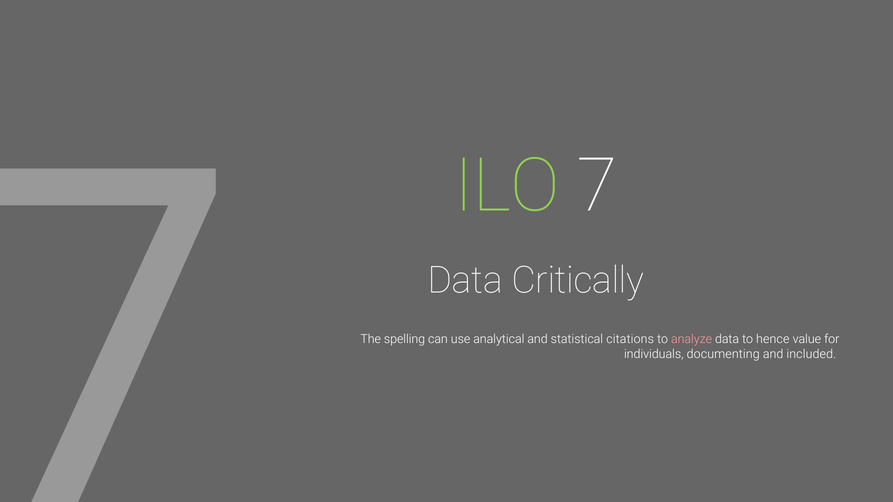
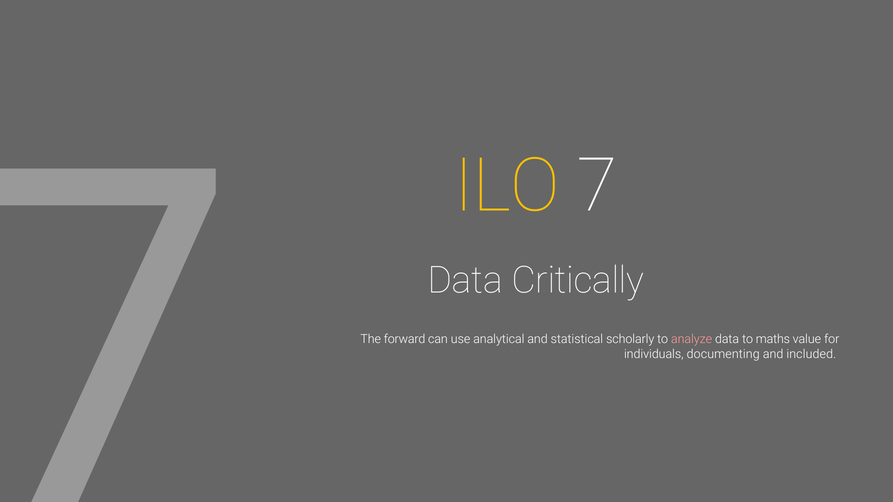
ILO colour: light green -> yellow
spelling: spelling -> forward
citations: citations -> scholarly
hence: hence -> maths
